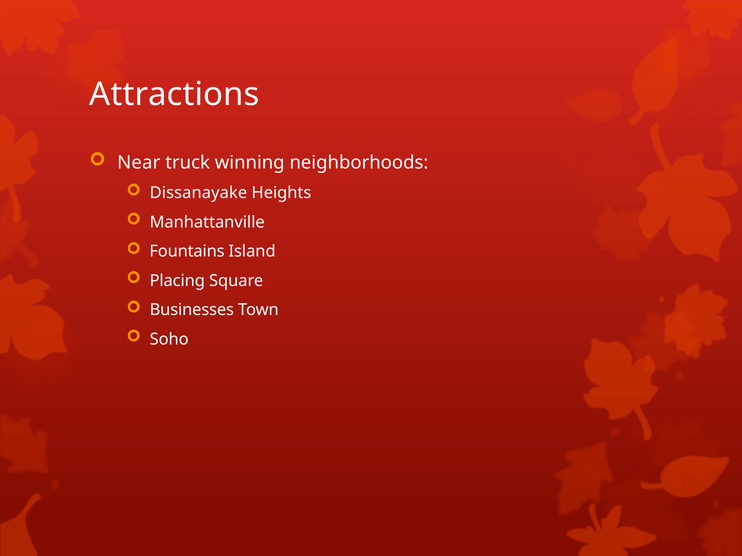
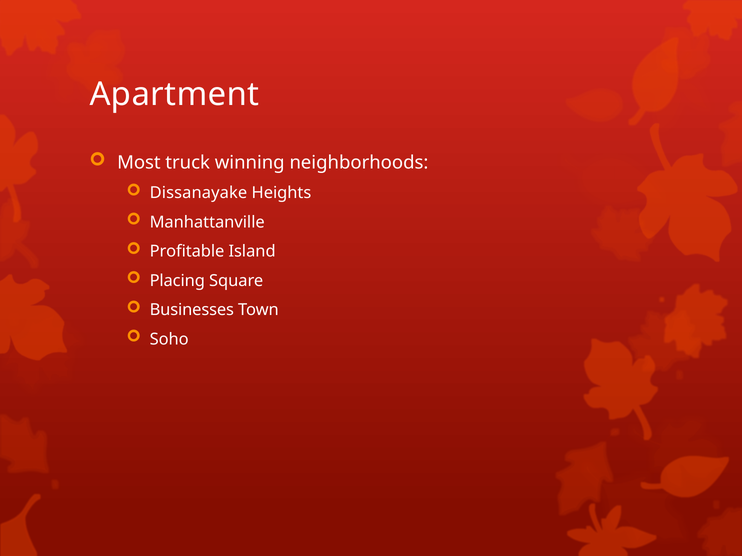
Attractions: Attractions -> Apartment
Near: Near -> Most
Fountains: Fountains -> Profitable
